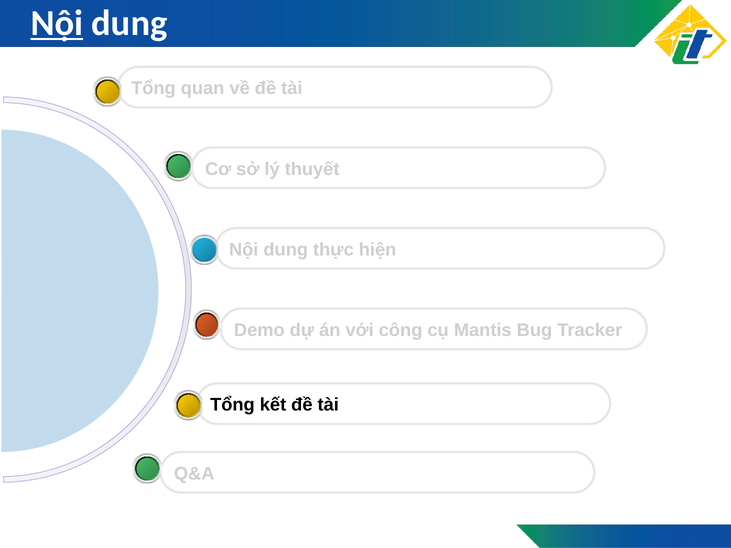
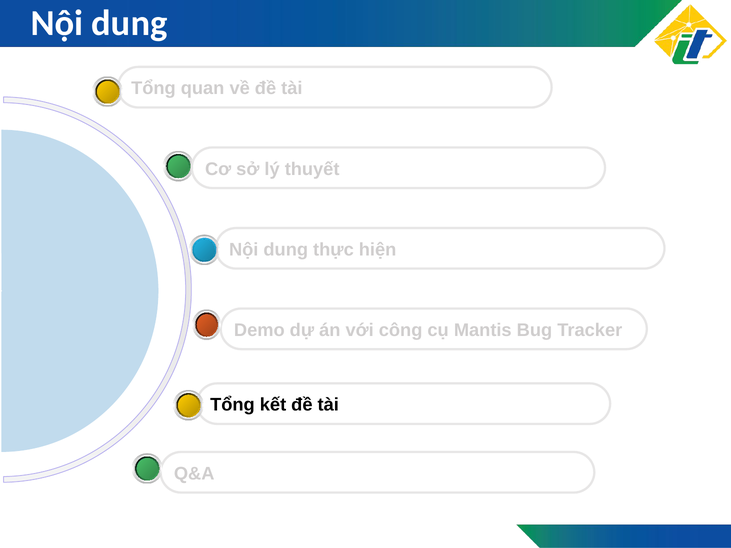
Nội at (57, 23) underline: present -> none
